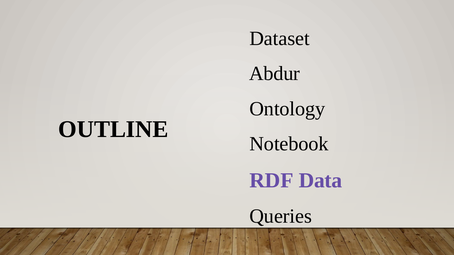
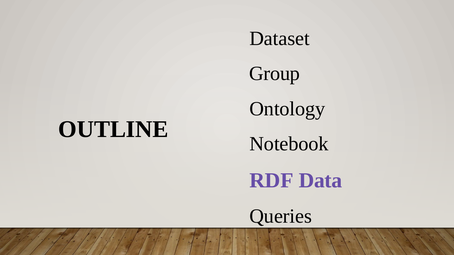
Abdur: Abdur -> Group
